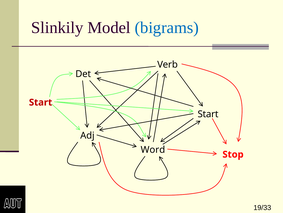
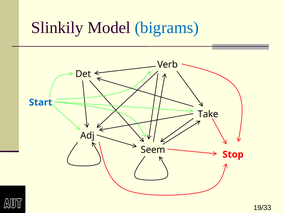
Start at (41, 102) colour: red -> blue
Start at (208, 114): Start -> Take
Word: Word -> Seem
